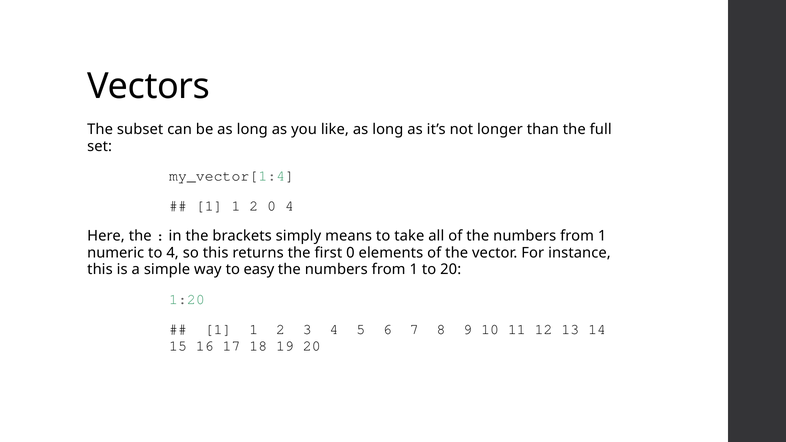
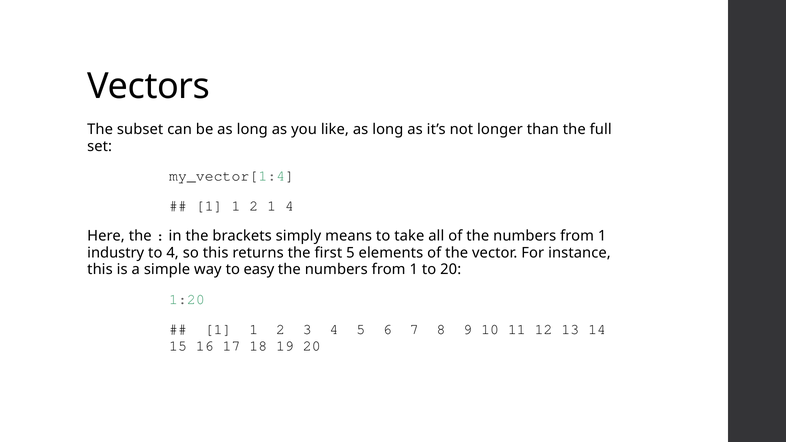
2 0: 0 -> 1
numeric: numeric -> industry
first 0: 0 -> 5
